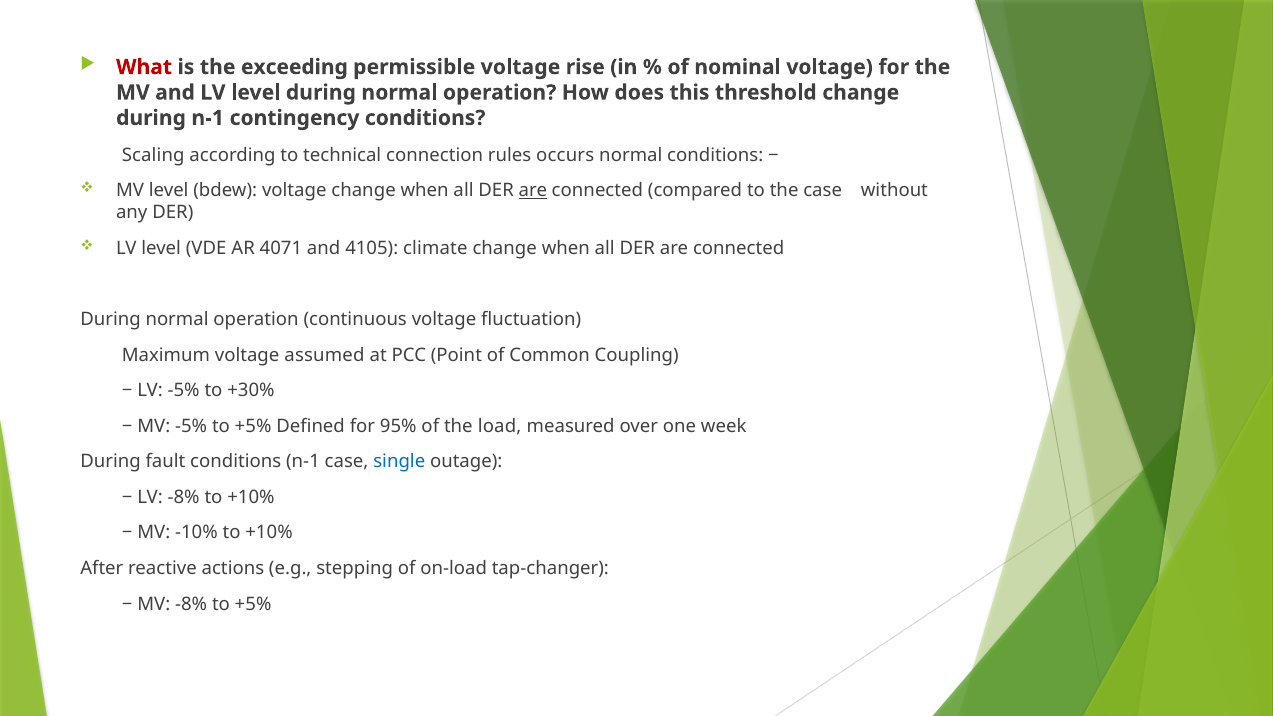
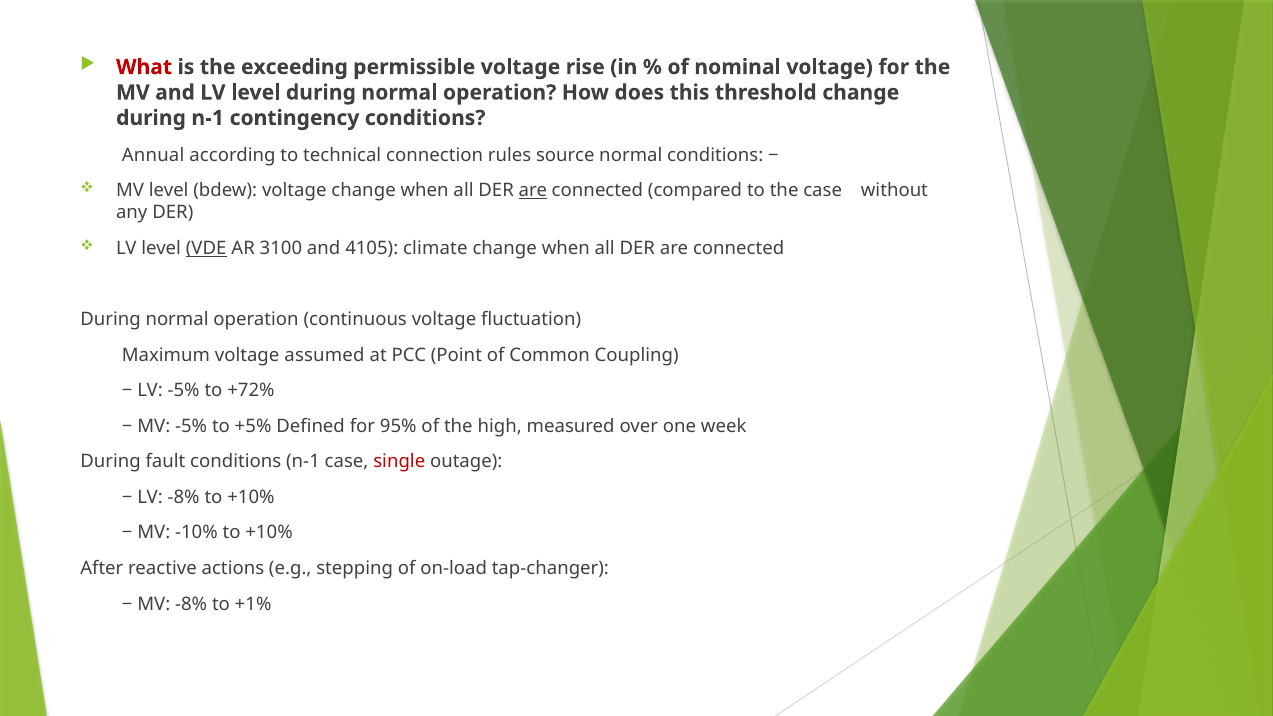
Scaling: Scaling -> Annual
occurs: occurs -> source
VDE underline: none -> present
4071: 4071 -> 3100
+30%: +30% -> +72%
load: load -> high
single colour: blue -> red
-8% to +5%: +5% -> +1%
